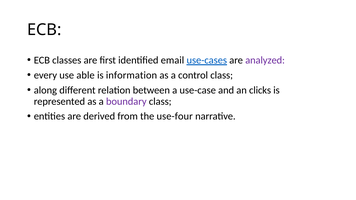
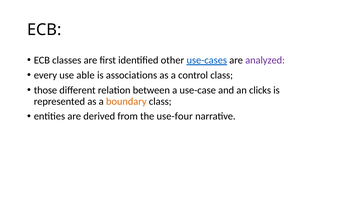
email: email -> other
information: information -> associations
along: along -> those
boundary colour: purple -> orange
